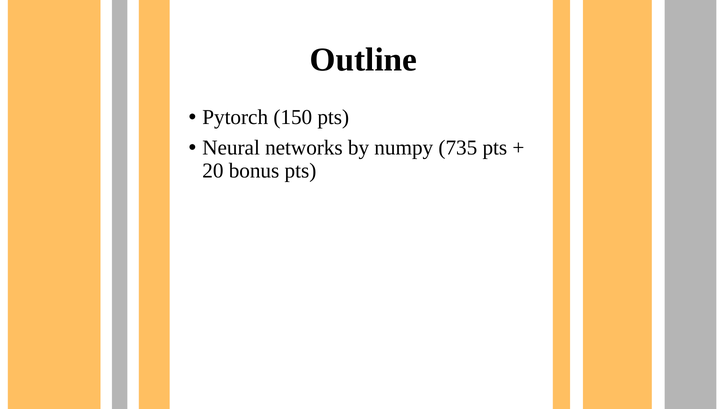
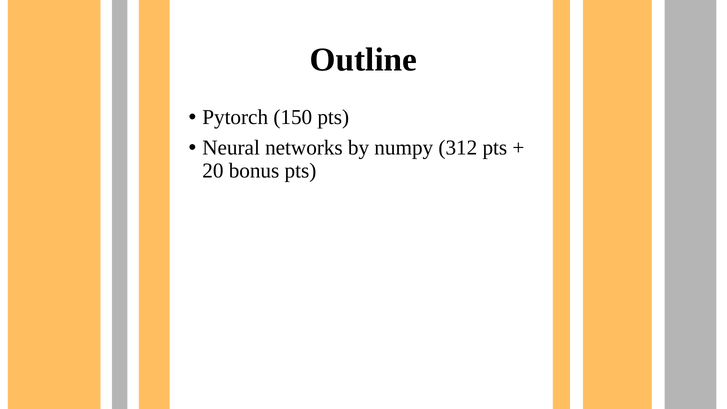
735: 735 -> 312
